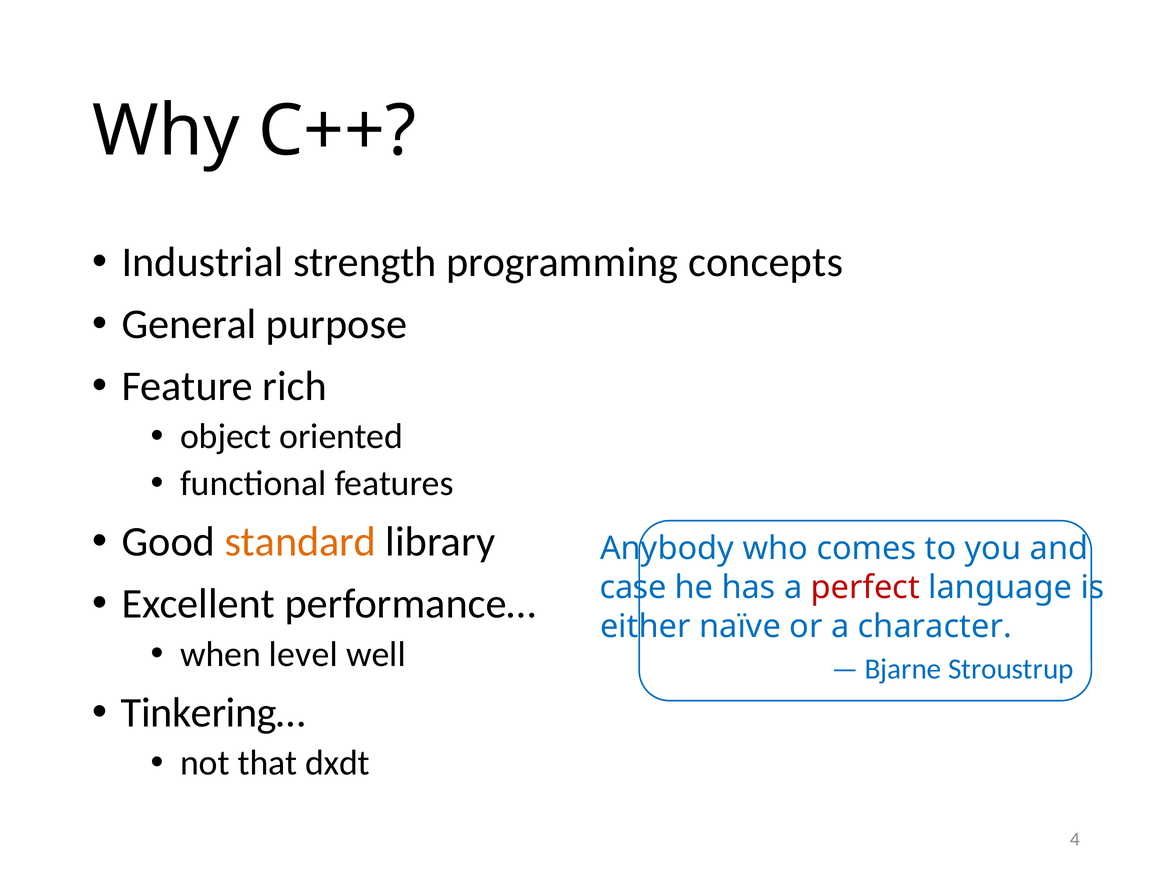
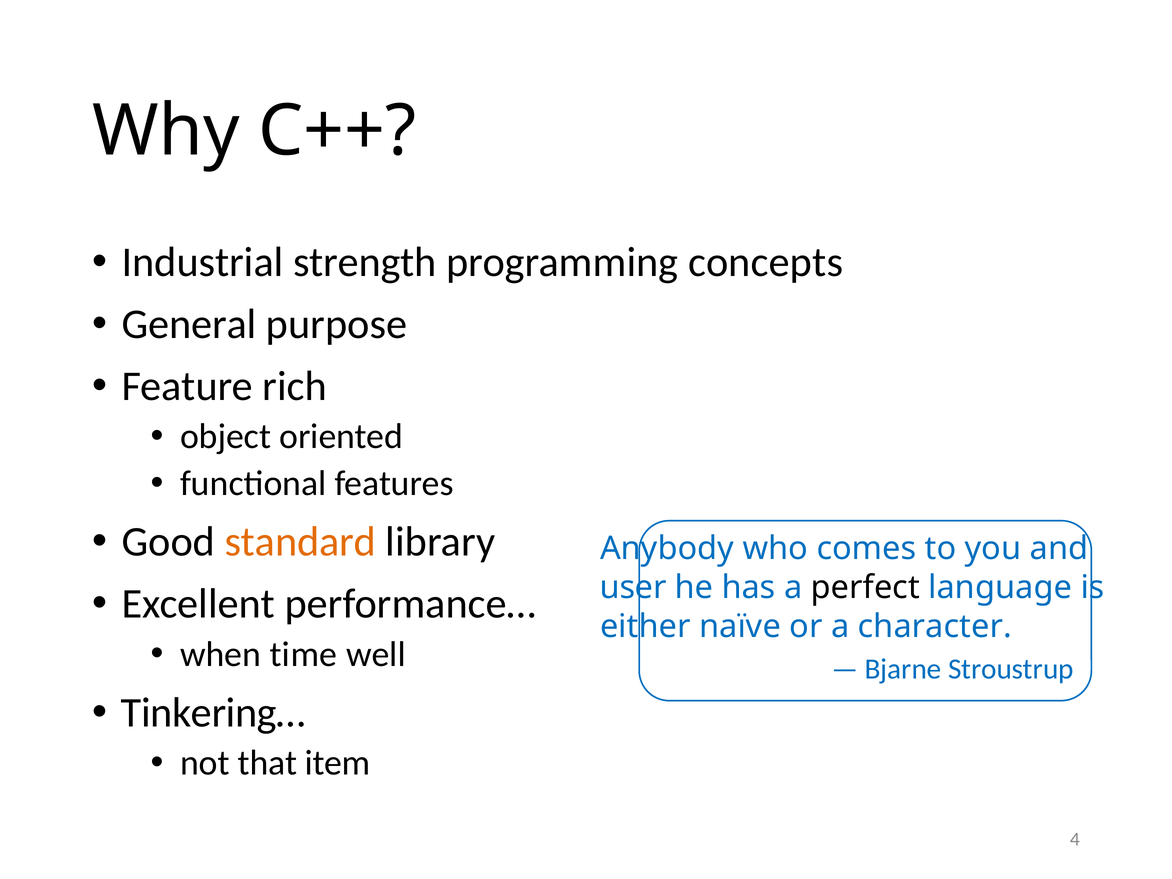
case: case -> user
perfect colour: red -> black
level: level -> time
dxdt: dxdt -> item
